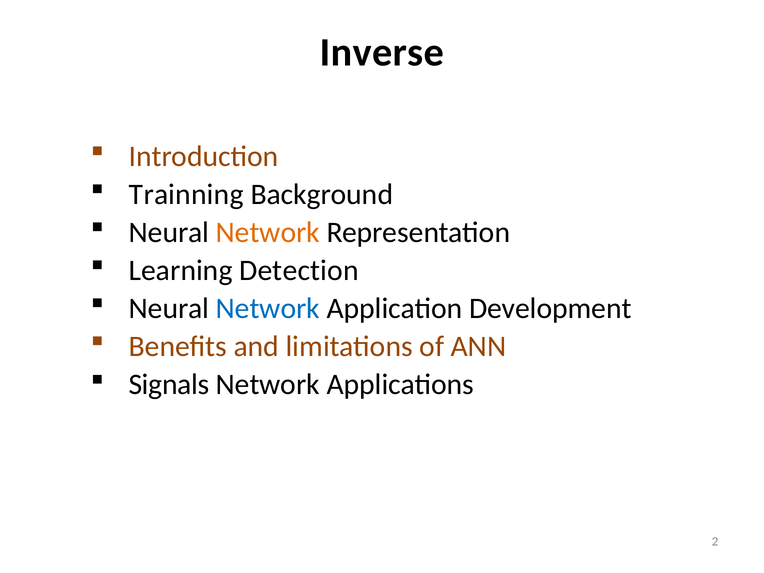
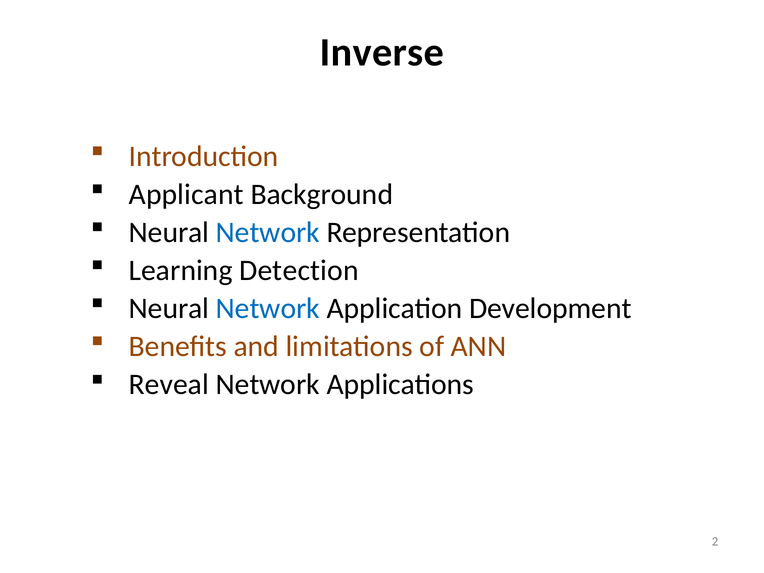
Trainning: Trainning -> Applicant
Network at (268, 232) colour: orange -> blue
Signals: Signals -> Reveal
